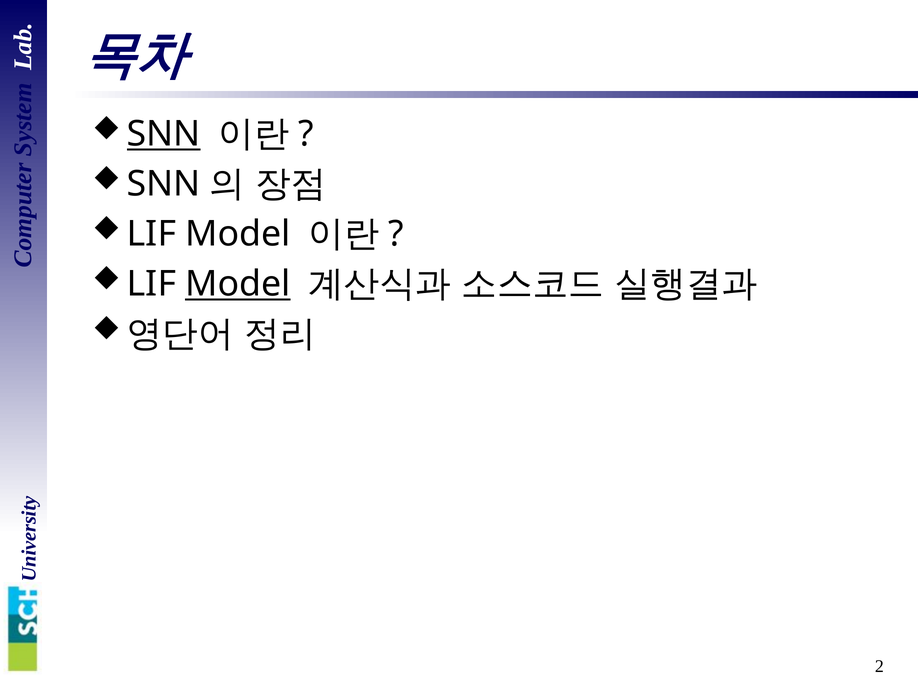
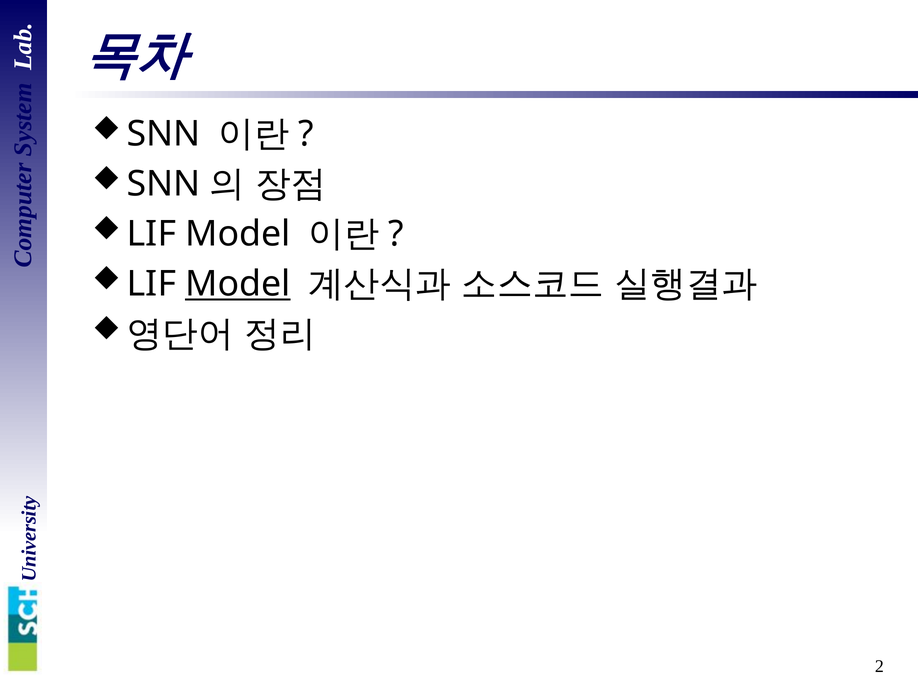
SNN at (164, 134) underline: present -> none
